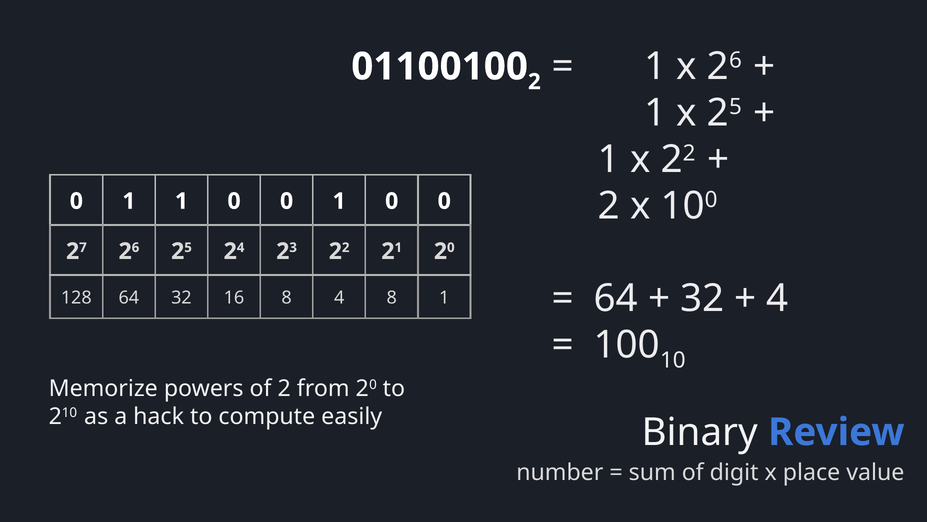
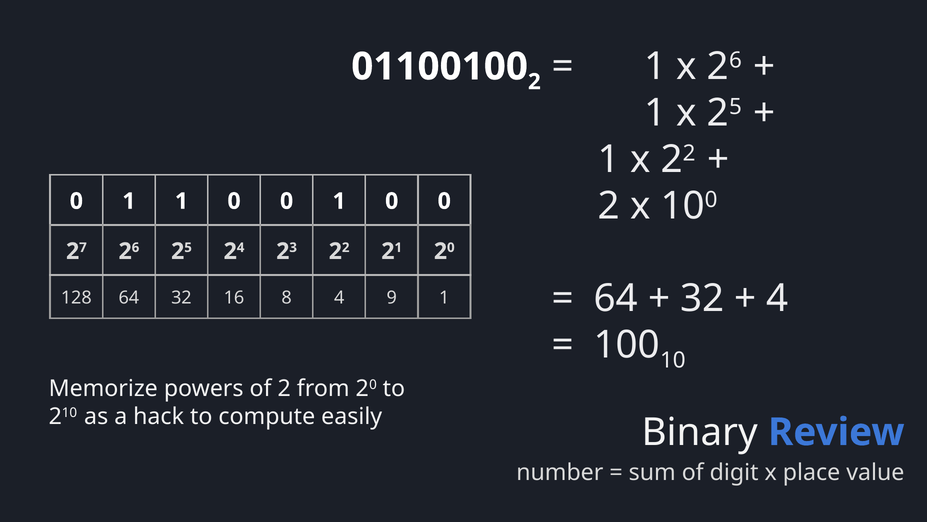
4 8: 8 -> 9
